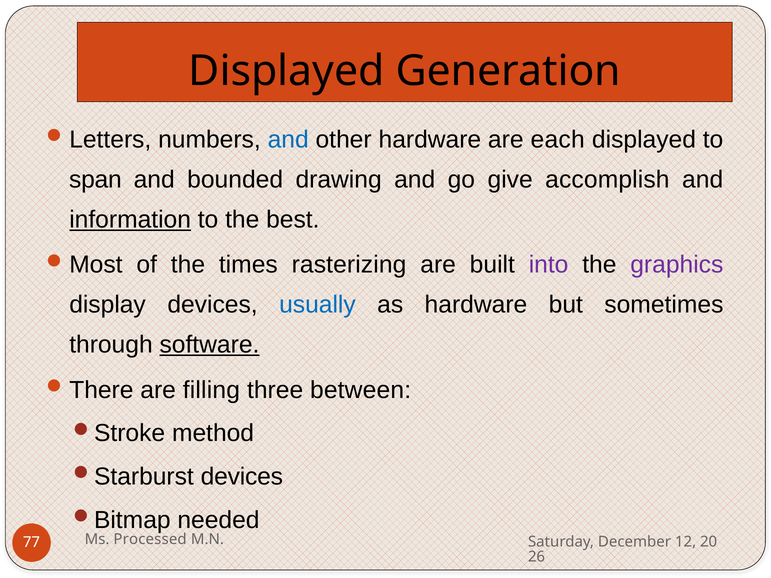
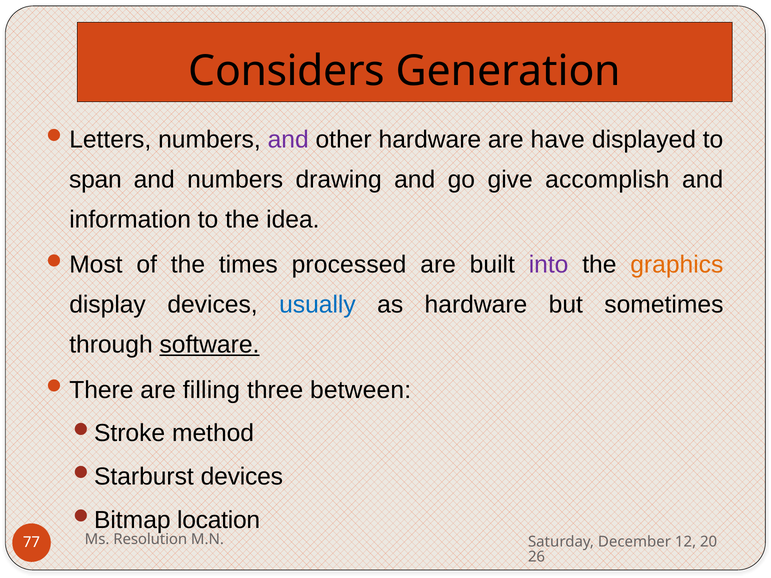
Displayed at (286, 71): Displayed -> Considers
and at (288, 140) colour: blue -> purple
each: each -> have
and bounded: bounded -> numbers
information underline: present -> none
best: best -> idea
rasterizing: rasterizing -> processed
graphics colour: purple -> orange
needed: needed -> location
Processed: Processed -> Resolution
